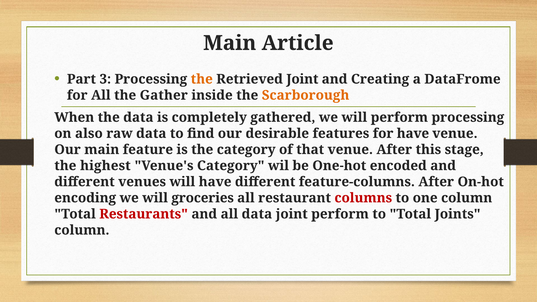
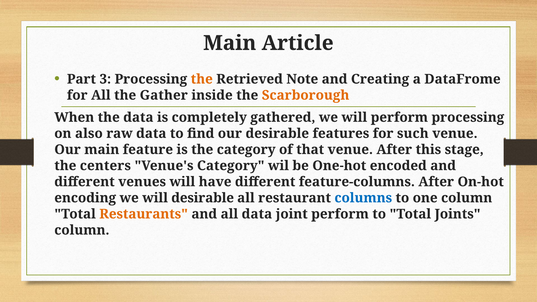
Retrieved Joint: Joint -> Note
for have: have -> such
highest: highest -> centers
will groceries: groceries -> desirable
columns colour: red -> blue
Restaurants colour: red -> orange
